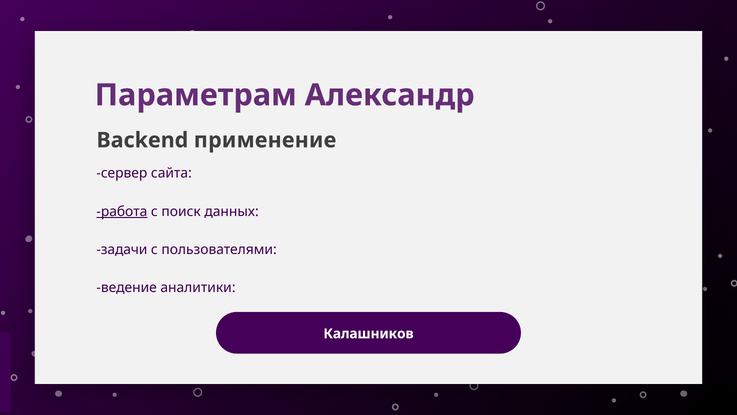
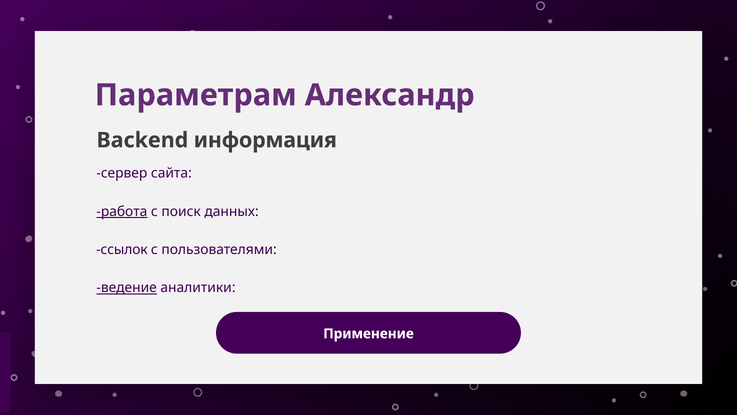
применение: применение -> информация
задачи: задачи -> ссылок
ведение underline: none -> present
Калашников: Калашников -> Применение
